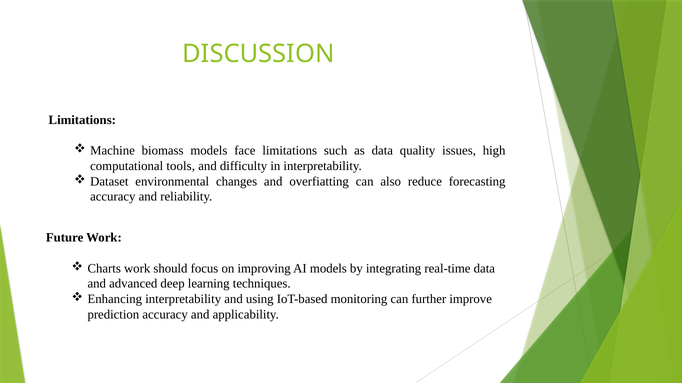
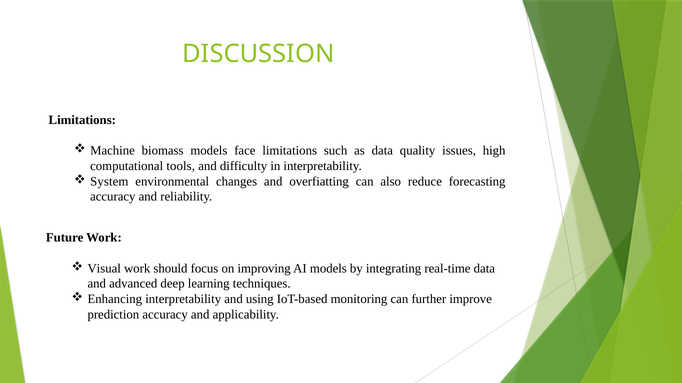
Dataset: Dataset -> System
Charts: Charts -> Visual
